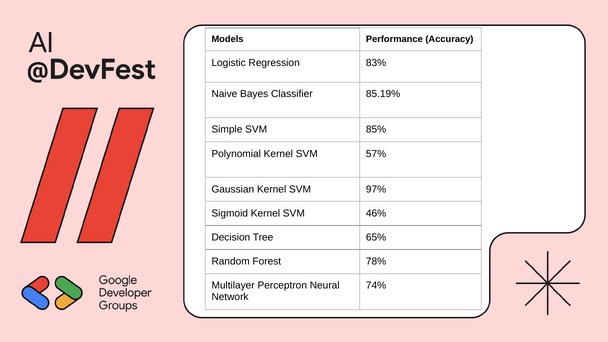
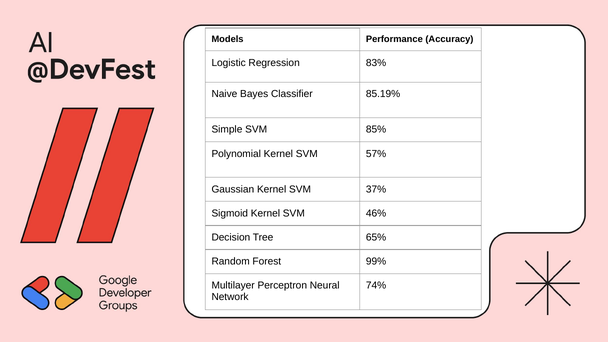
97%: 97% -> 37%
78%: 78% -> 99%
